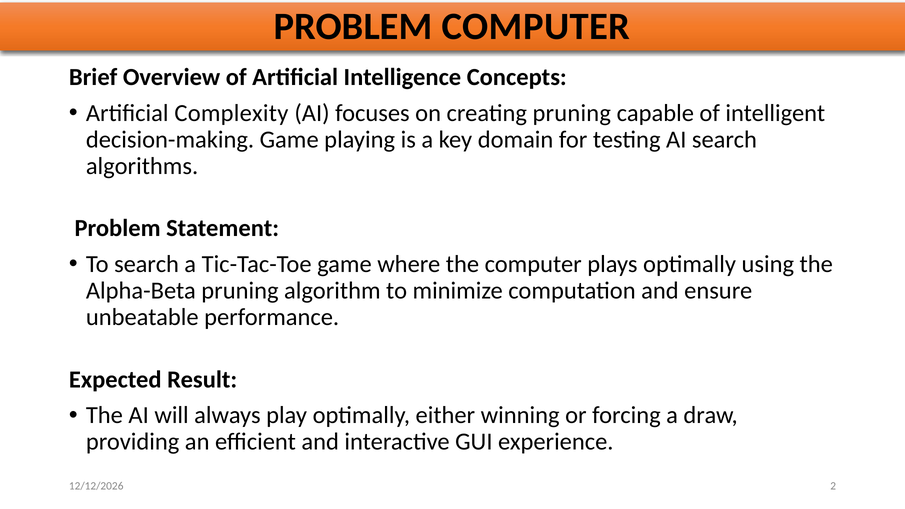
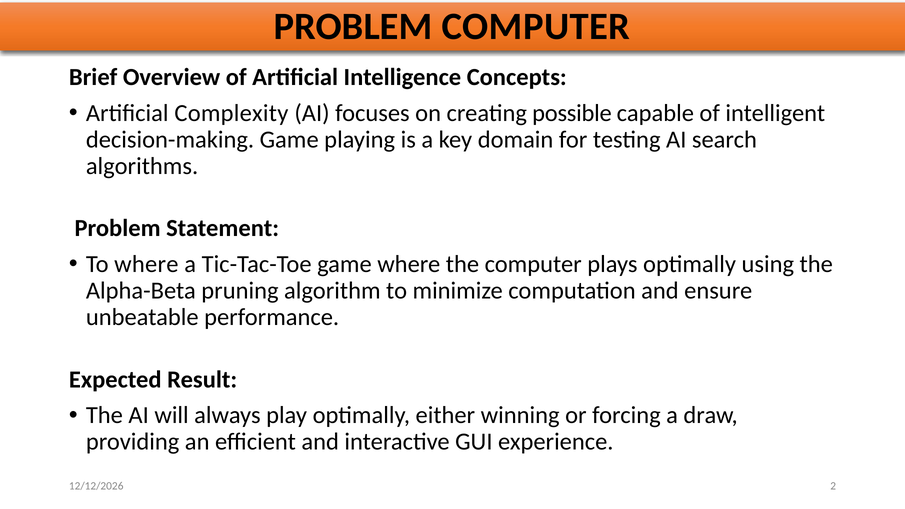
creating pruning: pruning -> possible
To search: search -> where
